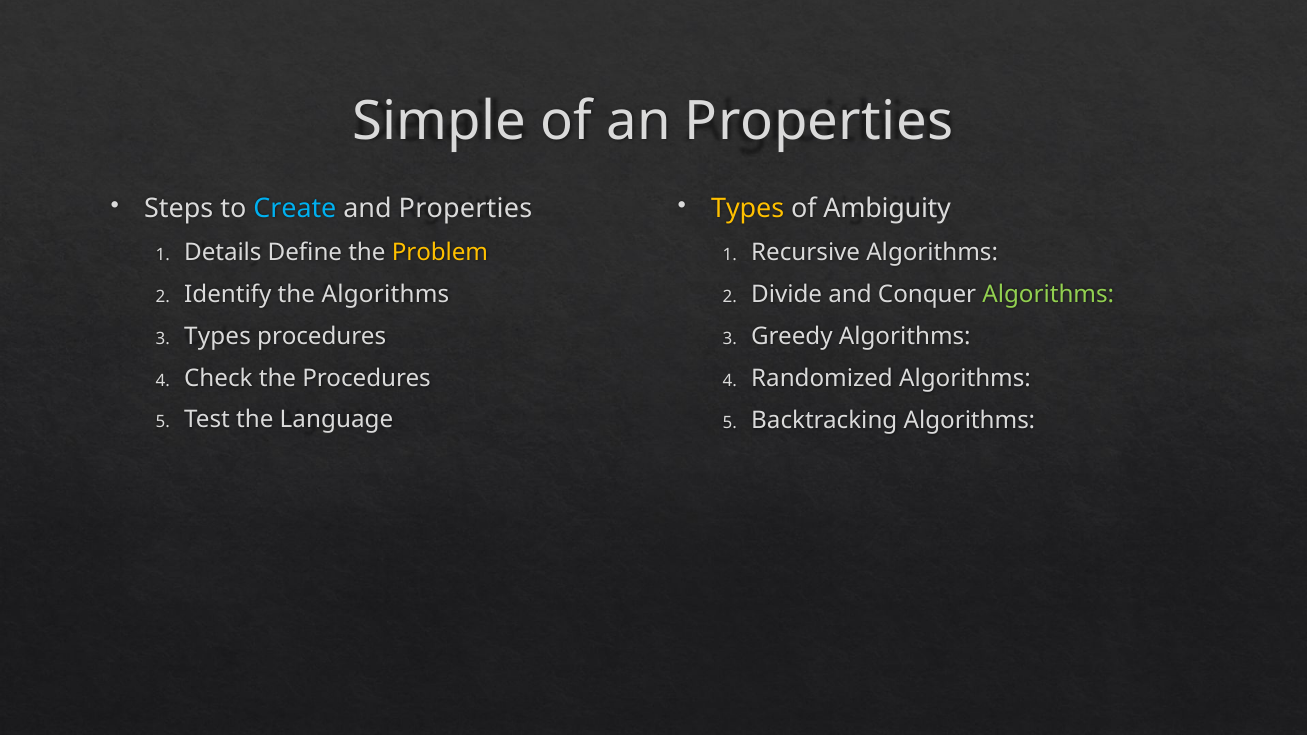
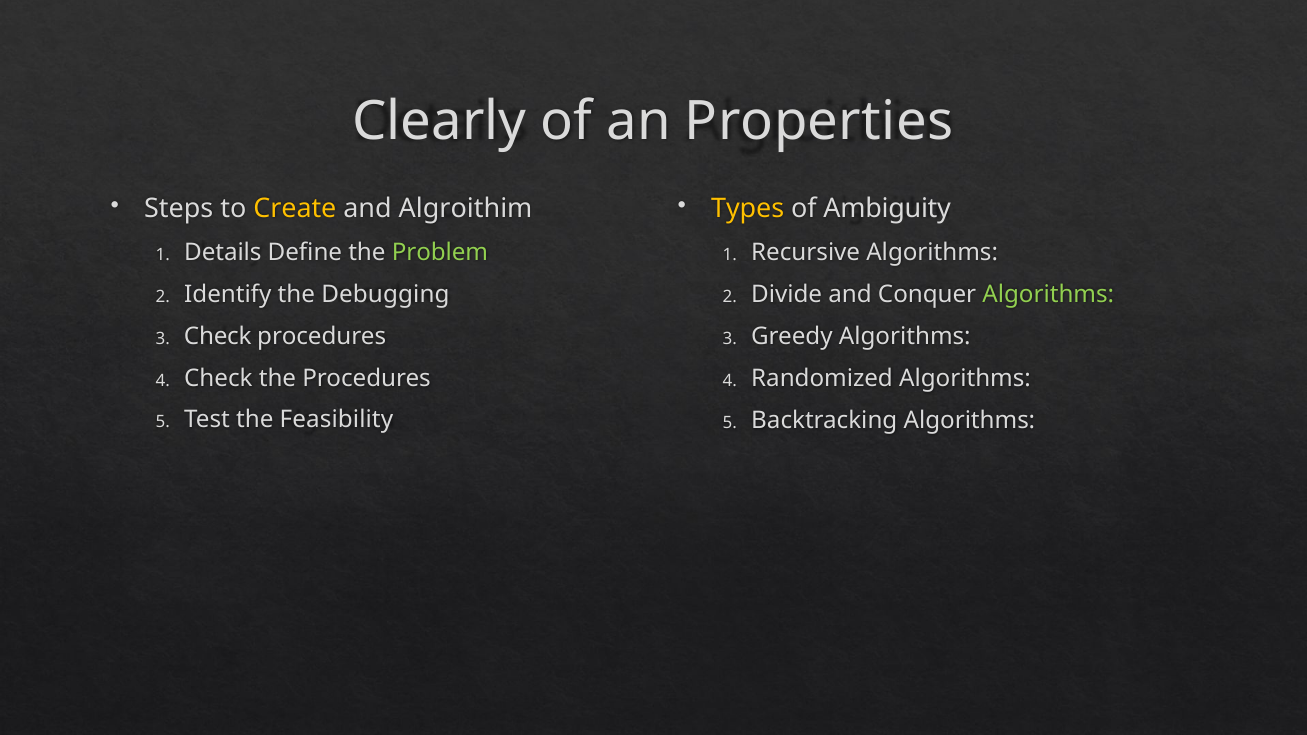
Simple: Simple -> Clearly
Create colour: light blue -> yellow
and Properties: Properties -> Algroithim
Problem colour: yellow -> light green
the Algorithms: Algorithms -> Debugging
Types at (218, 336): Types -> Check
Language: Language -> Feasibility
